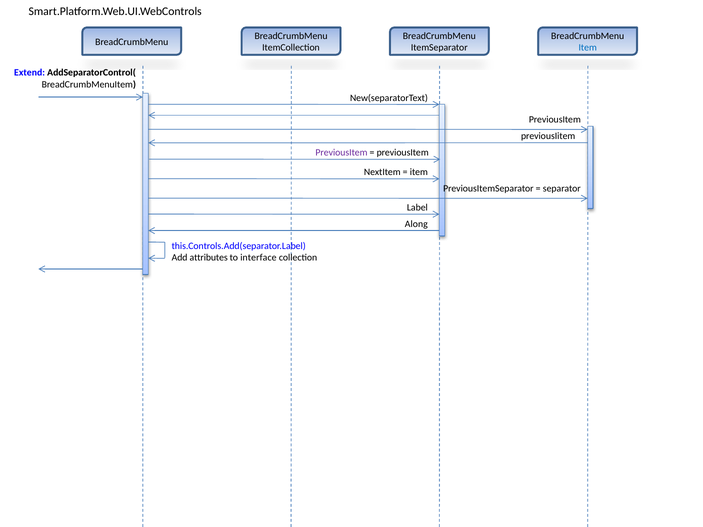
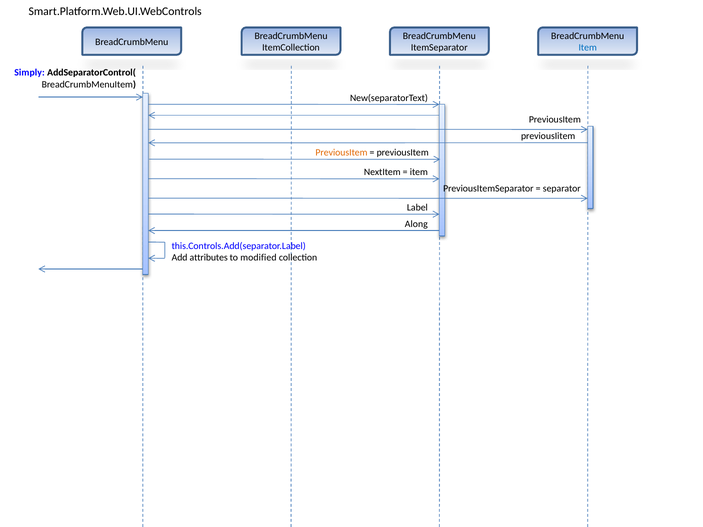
Extend: Extend -> Simply
PreviousItem at (341, 153) colour: purple -> orange
interface: interface -> modified
